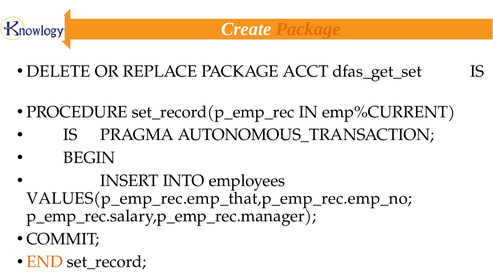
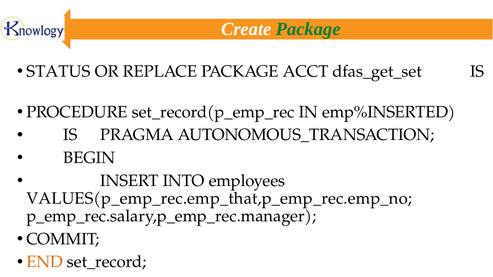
Package at (308, 29) colour: orange -> green
DELETE: DELETE -> STATUS
emp%CURRENT: emp%CURRENT -> emp%INSERTED
